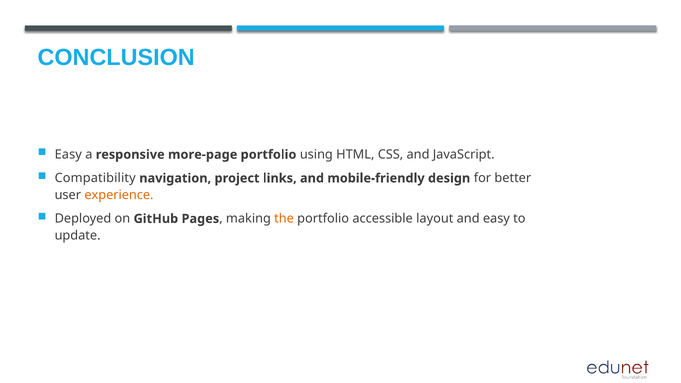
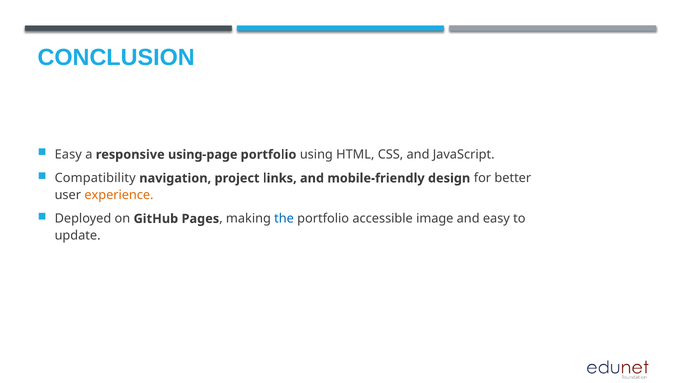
more-page: more-page -> using-page
the colour: orange -> blue
layout: layout -> image
